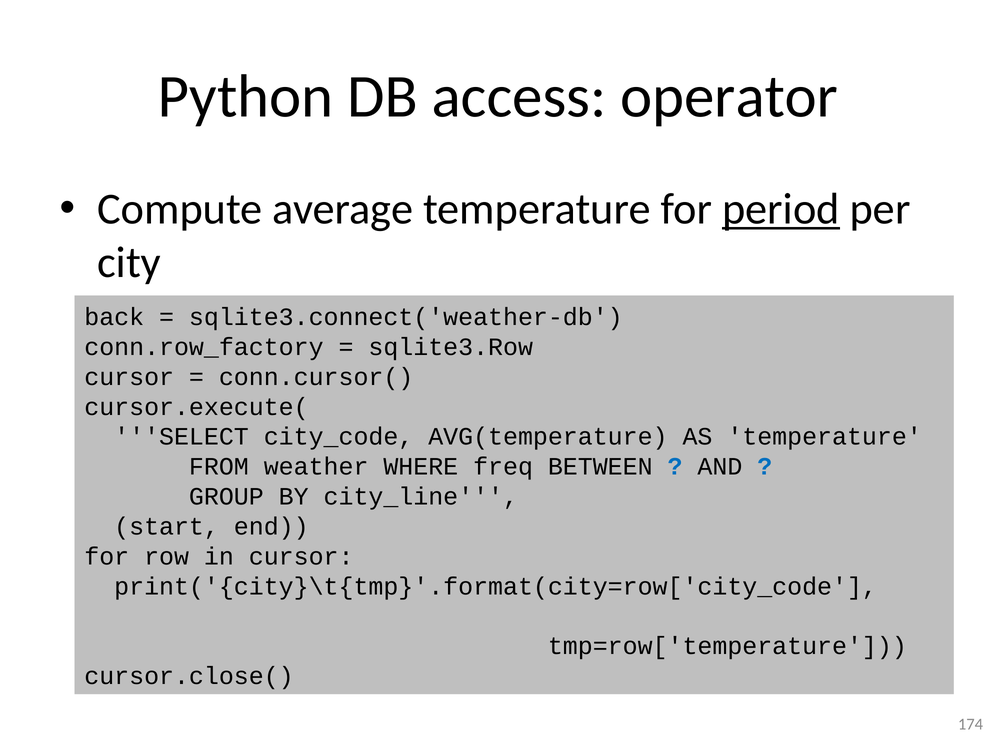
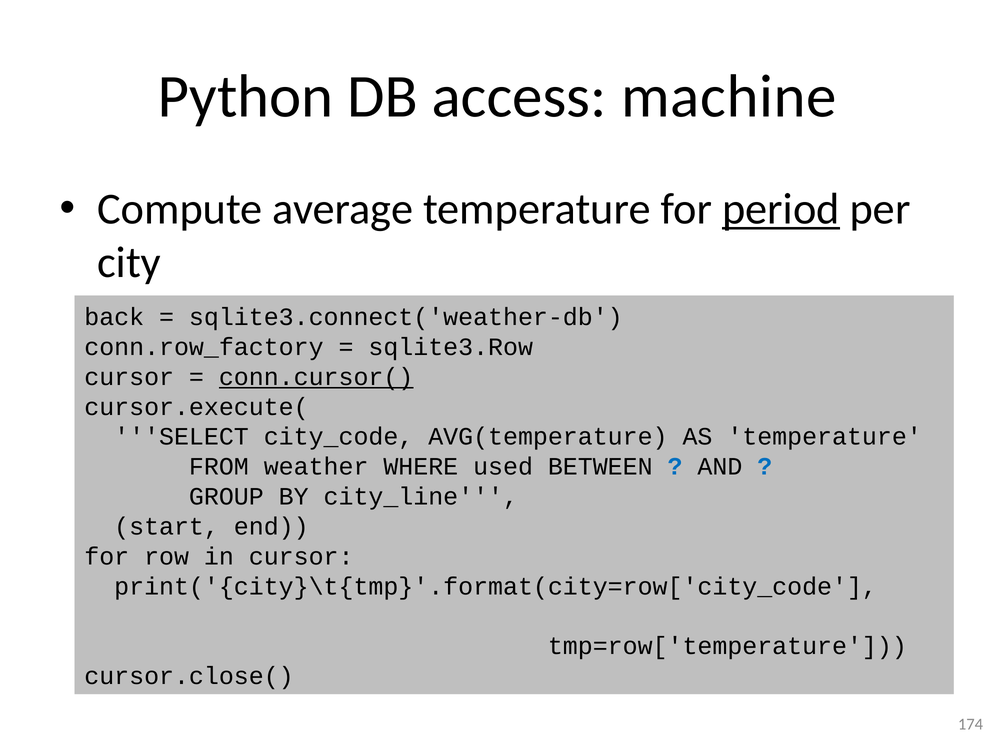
operator: operator -> machine
conn.cursor( underline: none -> present
freq: freq -> used
